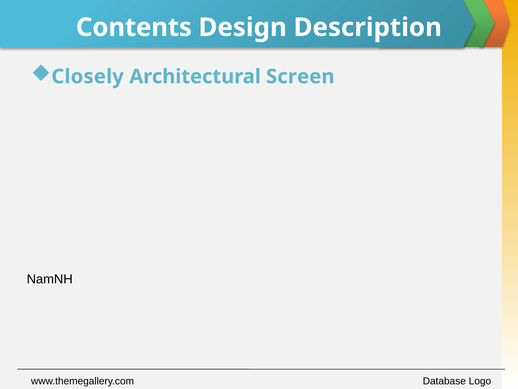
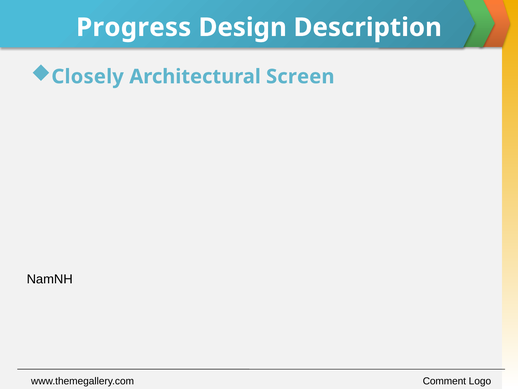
Contents: Contents -> Progress
Database: Database -> Comment
